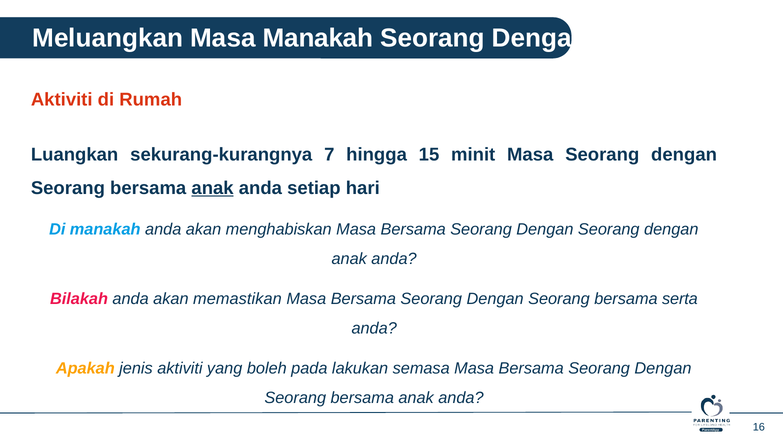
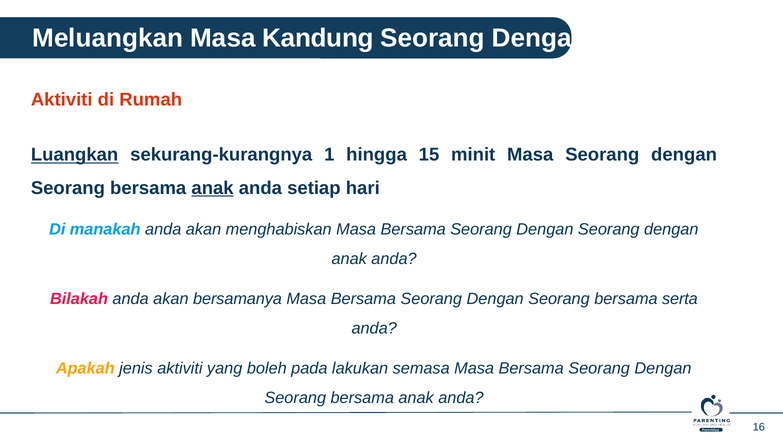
Masa Manakah: Manakah -> Kandung
Luangkan underline: none -> present
7: 7 -> 1
memastikan: memastikan -> bersamanya
